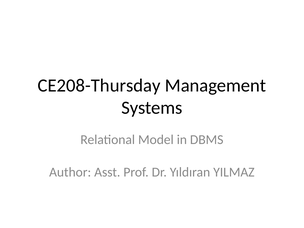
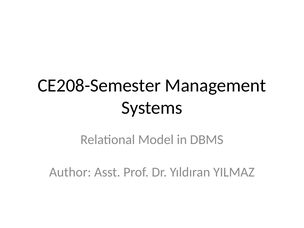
CE208-Thursday: CE208-Thursday -> CE208-Semester
